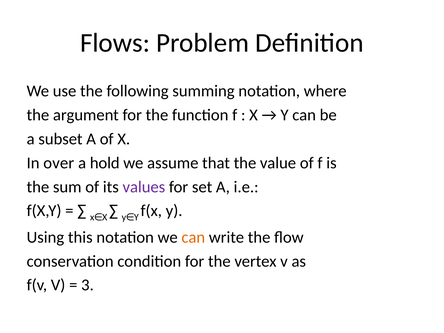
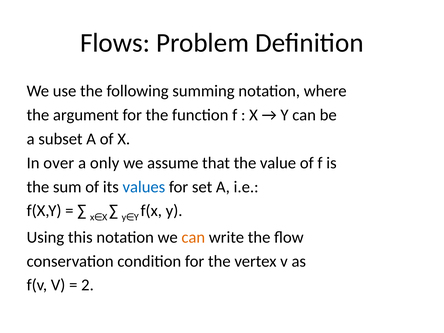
hold: hold -> only
values colour: purple -> blue
3: 3 -> 2
